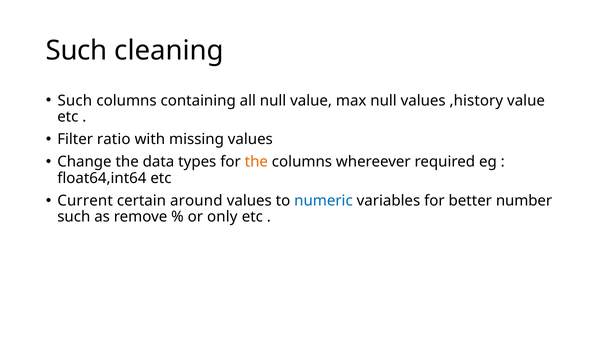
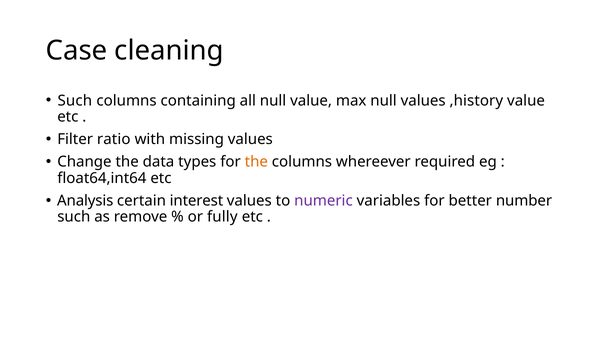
Such at (77, 51): Such -> Case
Current: Current -> Analysis
around: around -> interest
numeric colour: blue -> purple
only: only -> fully
